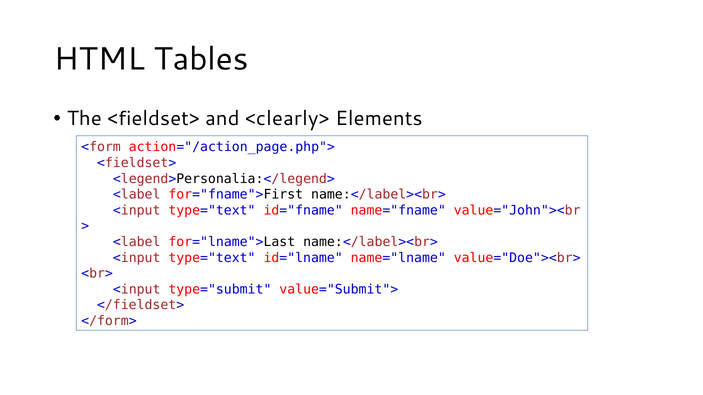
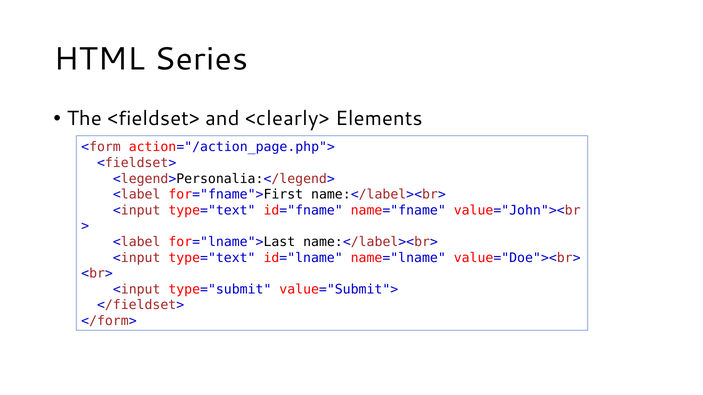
Tables: Tables -> Series
